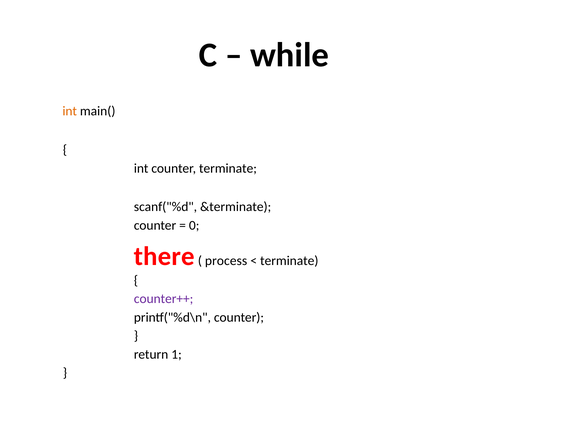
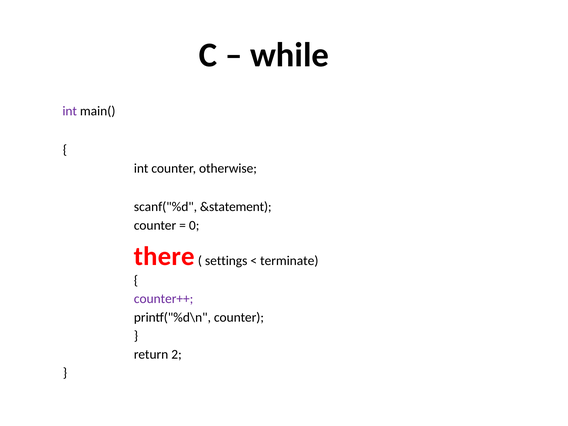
int at (70, 111) colour: orange -> purple
counter terminate: terminate -> otherwise
&terminate: &terminate -> &statement
process: process -> settings
1: 1 -> 2
